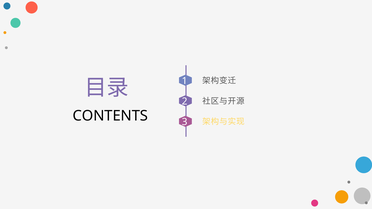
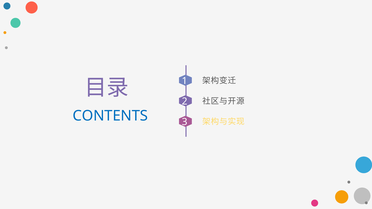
CONTENTS colour: black -> blue
